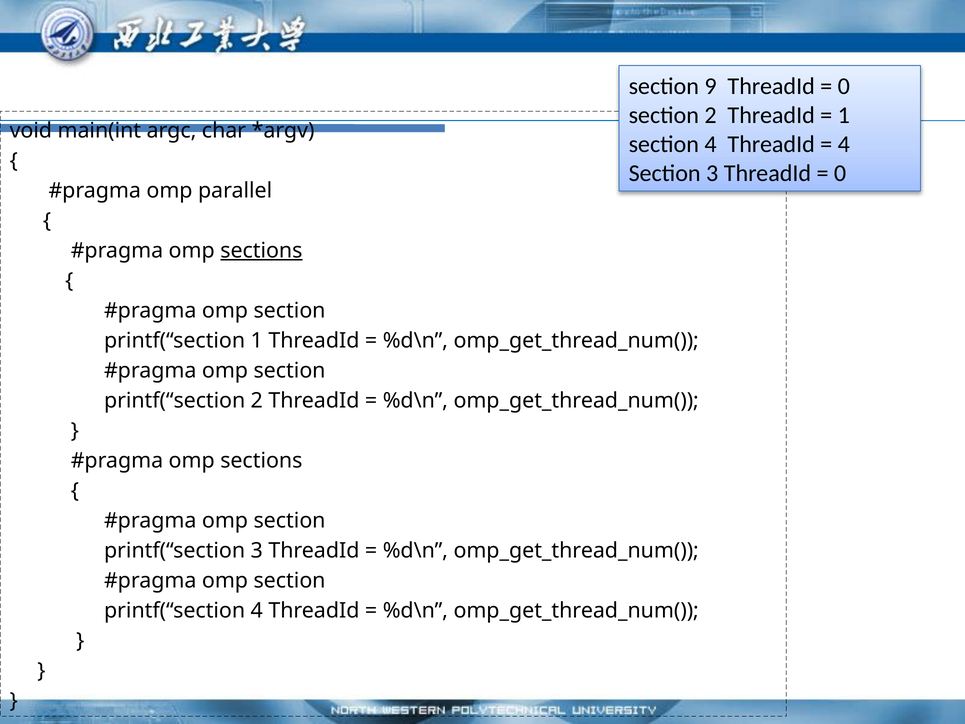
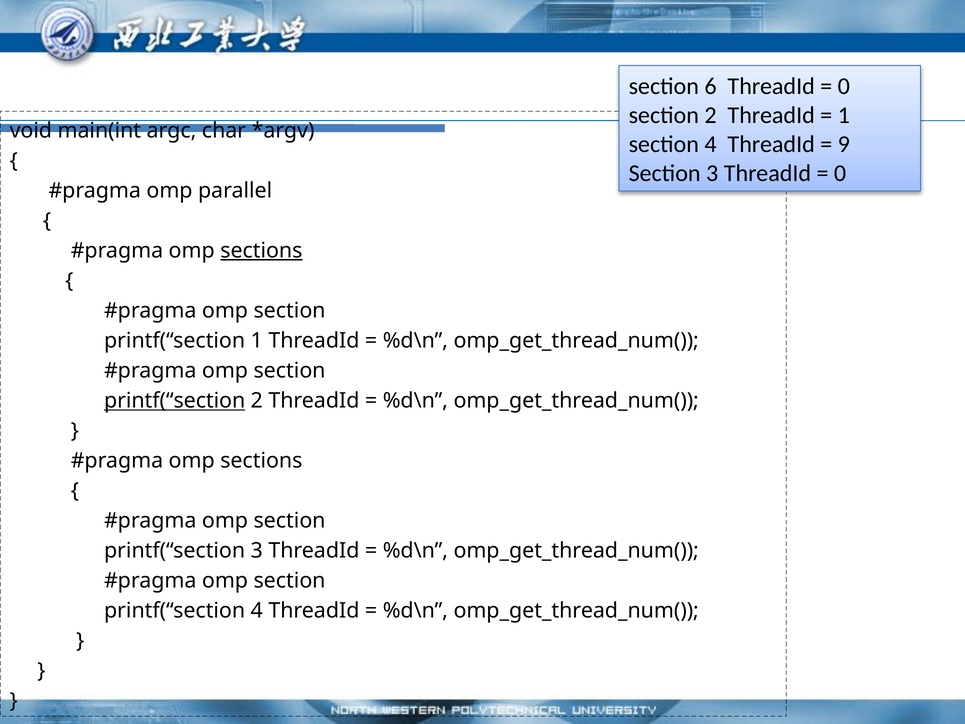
9: 9 -> 6
4 at (844, 144): 4 -> 9
printf(“section at (175, 401) underline: none -> present
